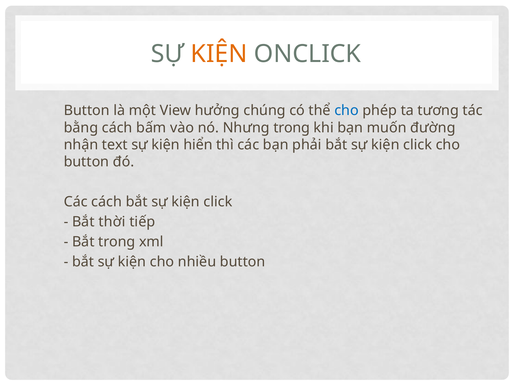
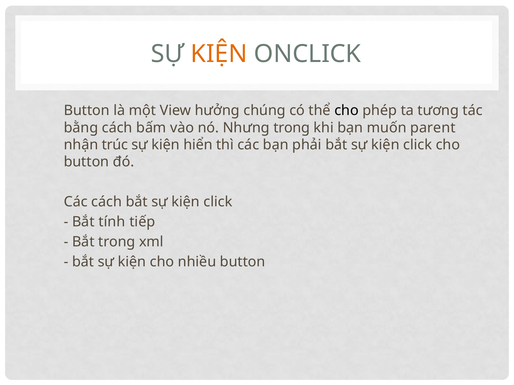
cho at (347, 111) colour: blue -> black
đường: đường -> parent
text: text -> trúc
thời: thời -> tính
